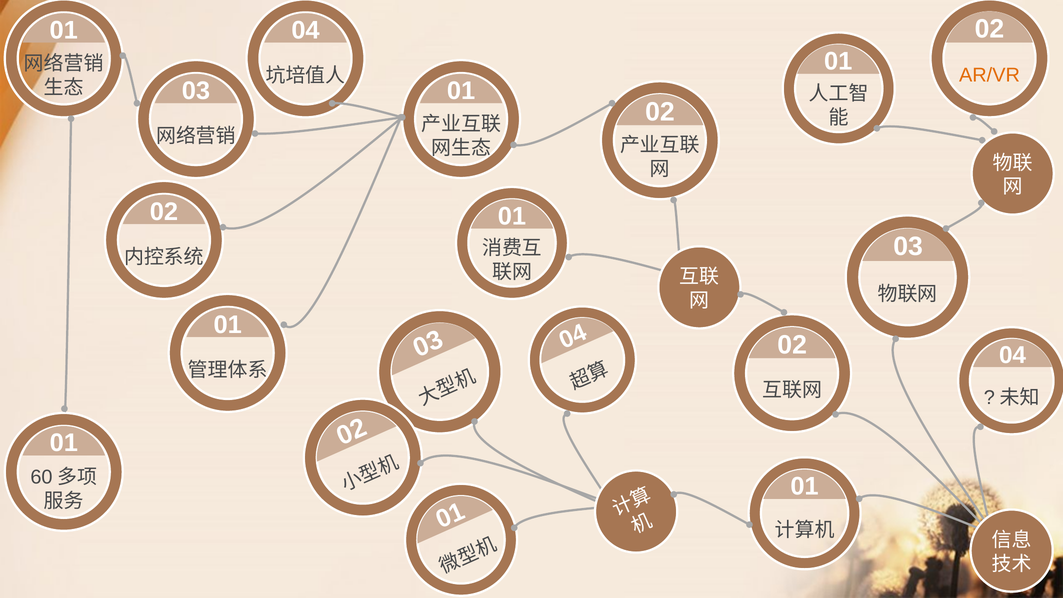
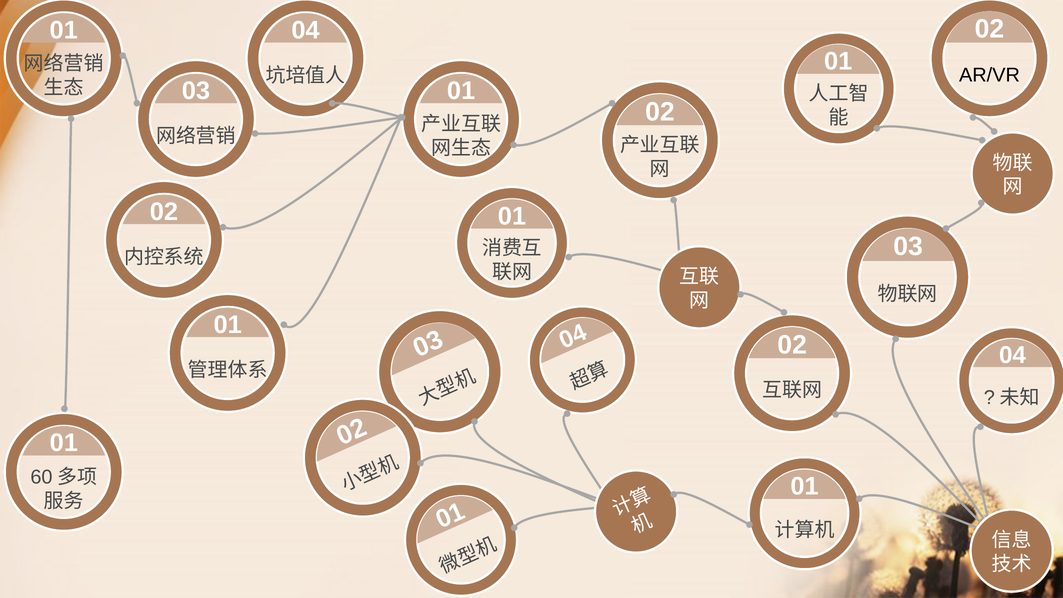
AR/VR colour: orange -> black
